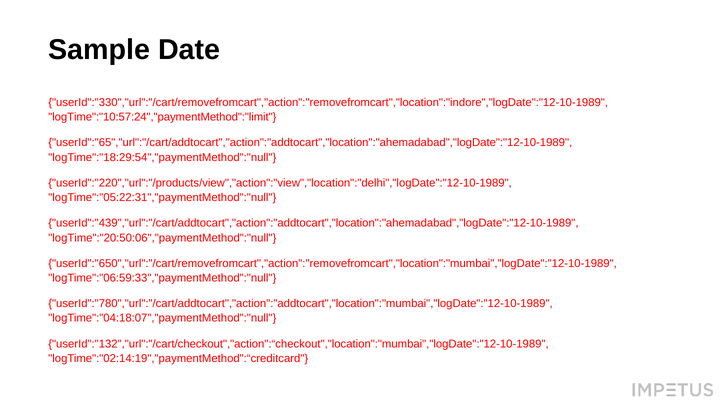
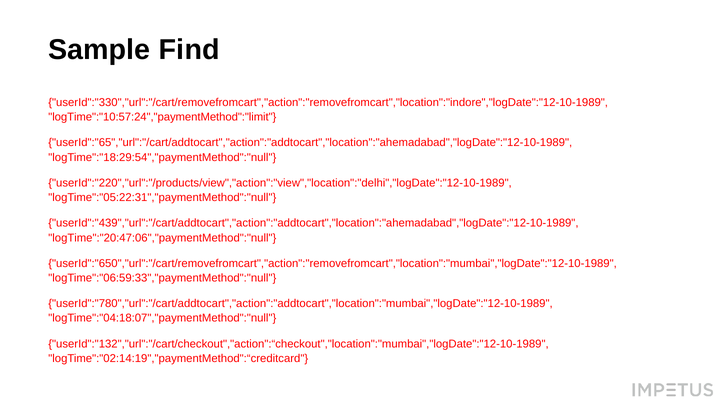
Date: Date -> Find
logTime":"20:50:06","paymentMethod":"null: logTime":"20:50:06","paymentMethod":"null -> logTime":"20:47:06","paymentMethod":"null
